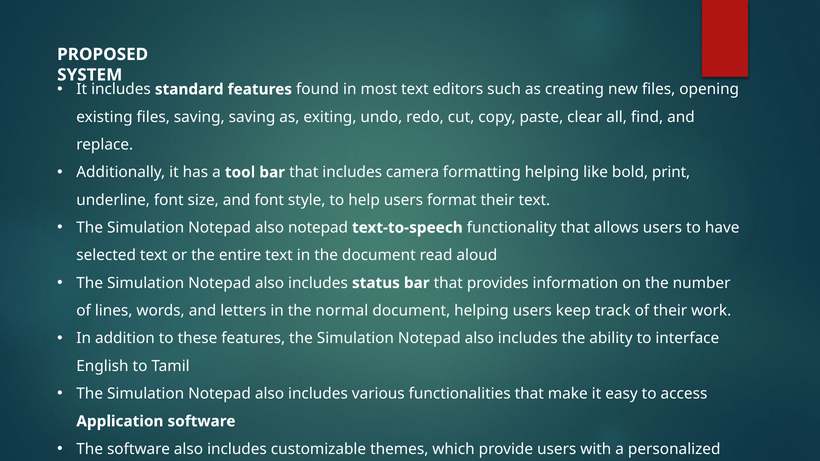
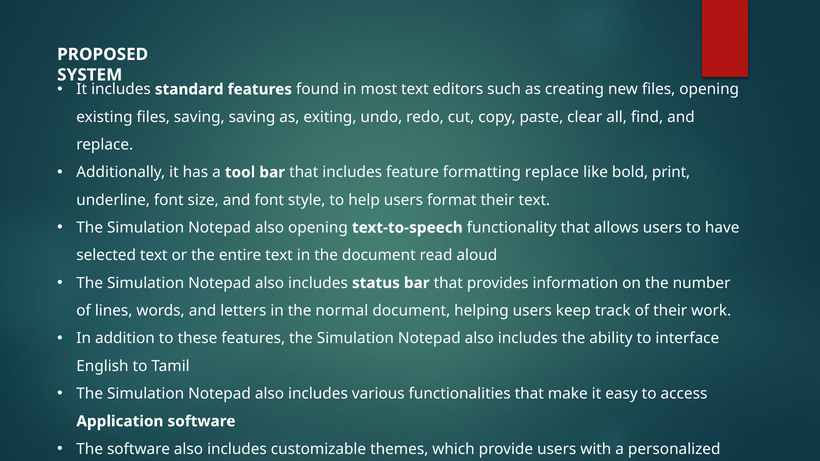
camera: camera -> feature
formatting helping: helping -> replace
also notepad: notepad -> opening
